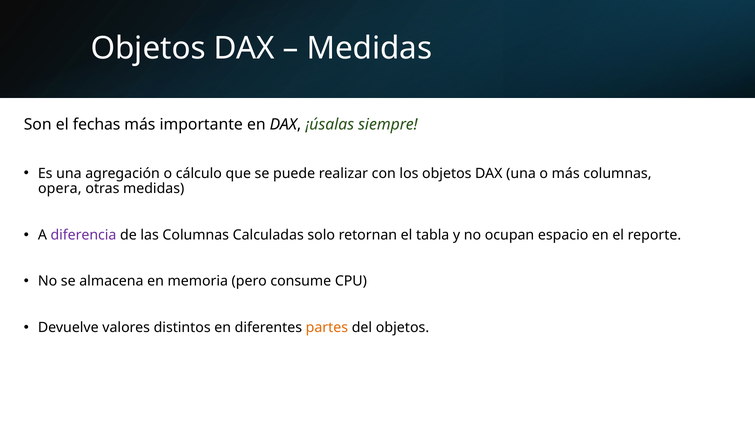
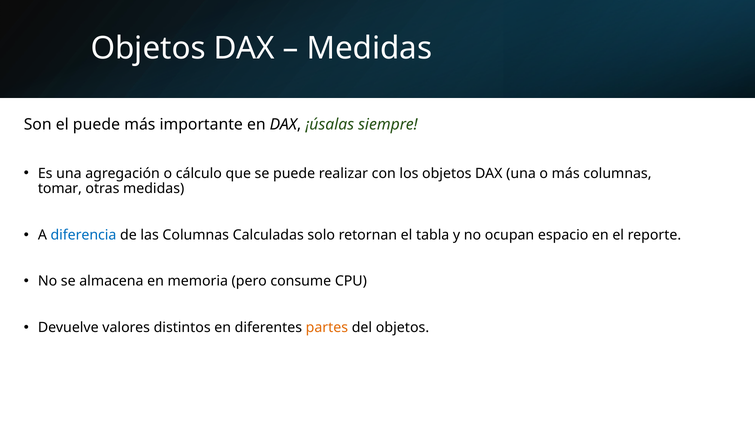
el fechas: fechas -> puede
opera: opera -> tomar
diferencia colour: purple -> blue
